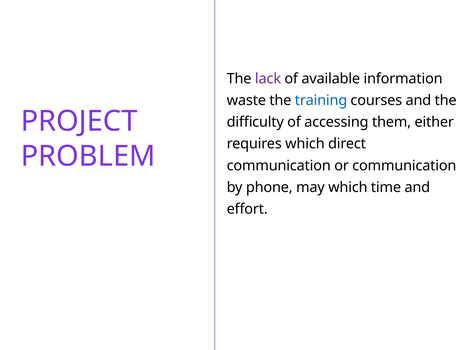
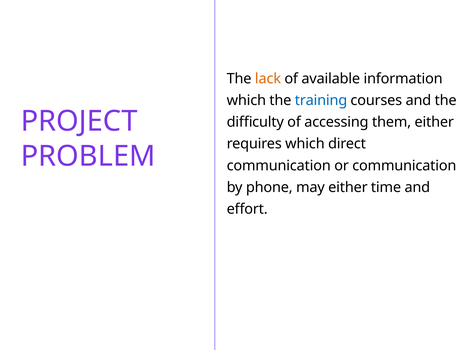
lack colour: purple -> orange
waste at (246, 100): waste -> which
may which: which -> either
